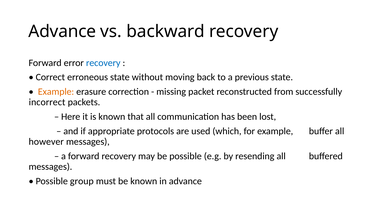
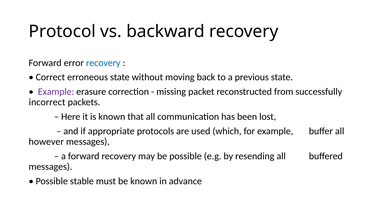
Advance at (62, 32): Advance -> Protocol
Example at (56, 92) colour: orange -> purple
group: group -> stable
